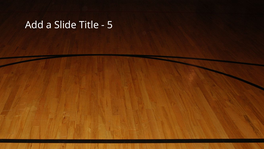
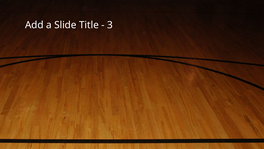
5: 5 -> 3
